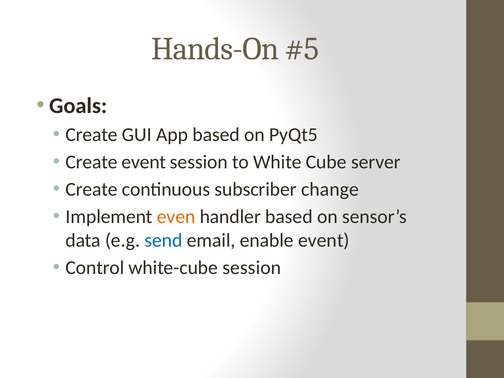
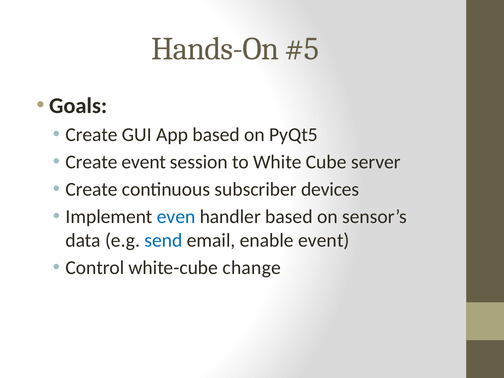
change: change -> devices
even colour: orange -> blue
white-cube session: session -> change
